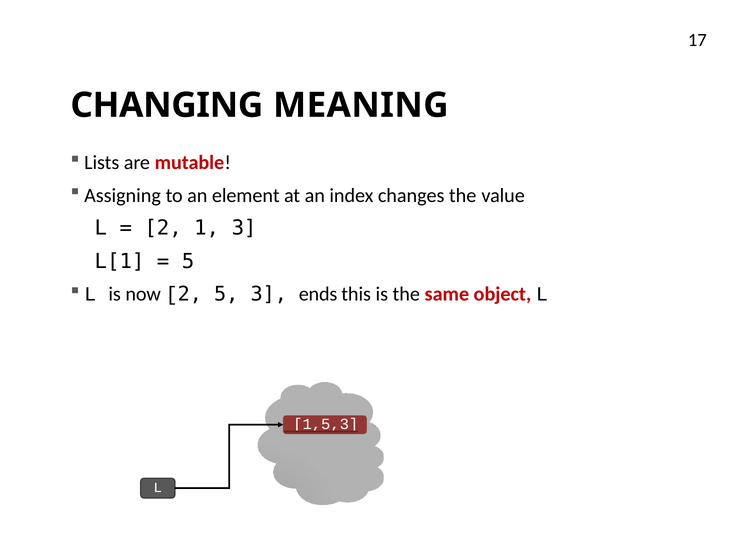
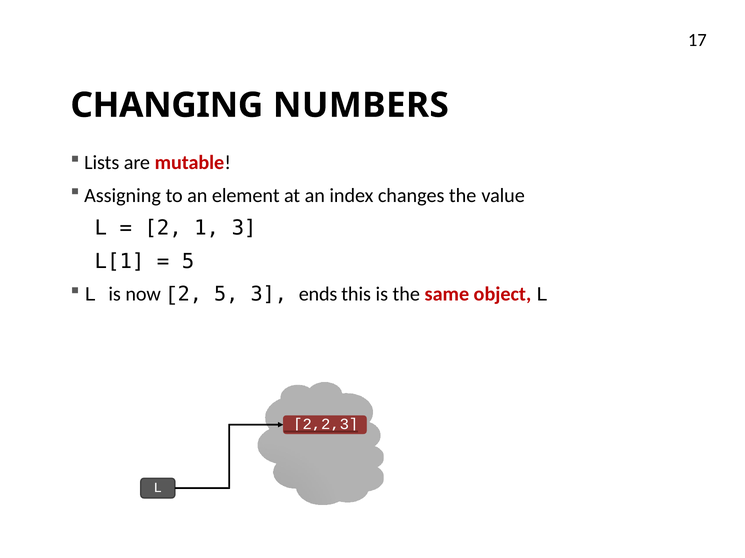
MEANING: MEANING -> NUMBERS
1,5,3: 1,5,3 -> 2,2,3
